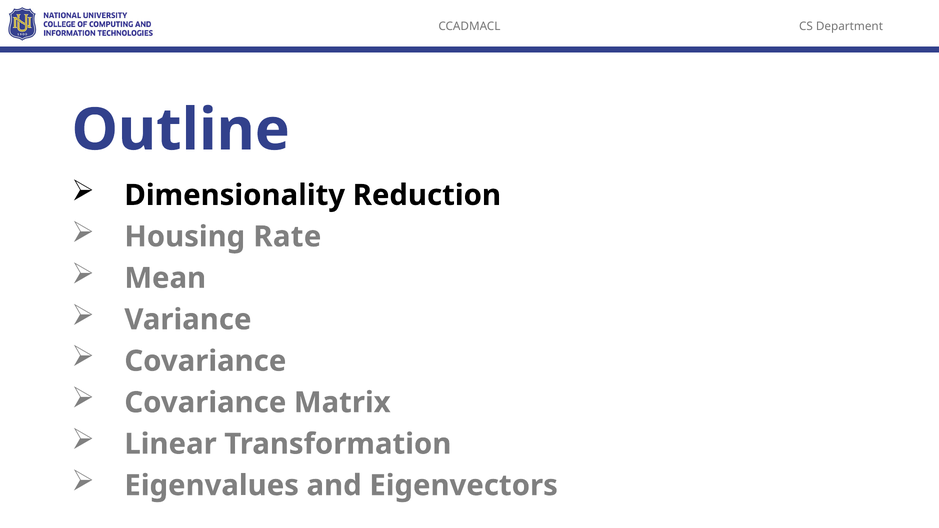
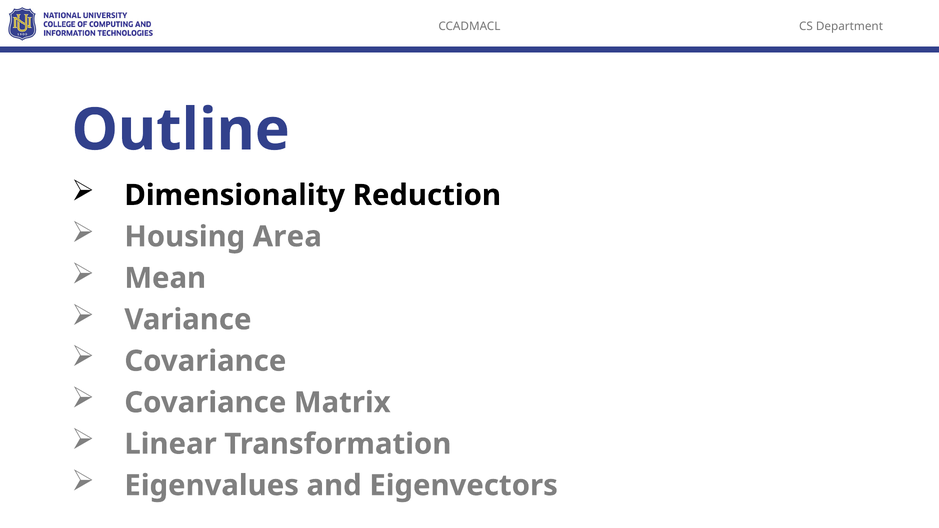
Rate: Rate -> Area
